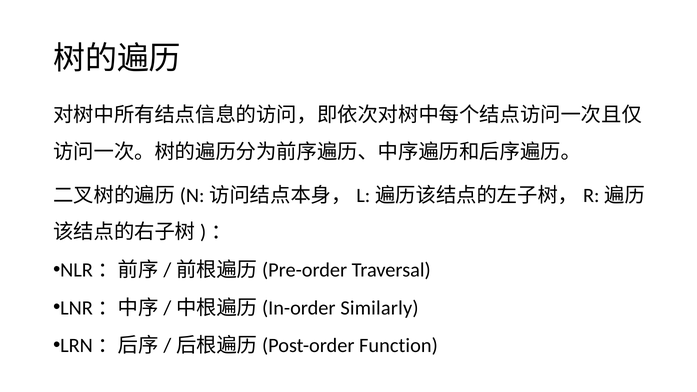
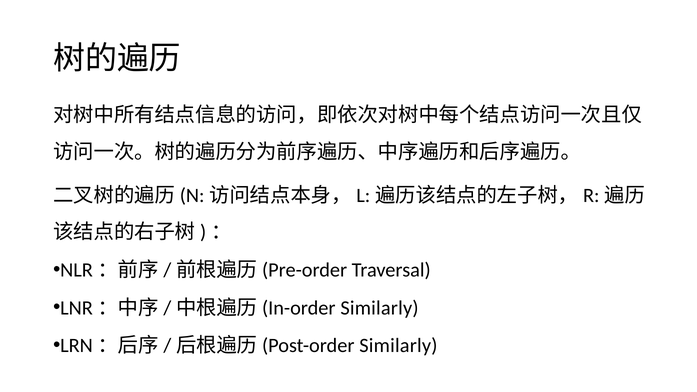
Function at (398, 346): Function -> Similarly
